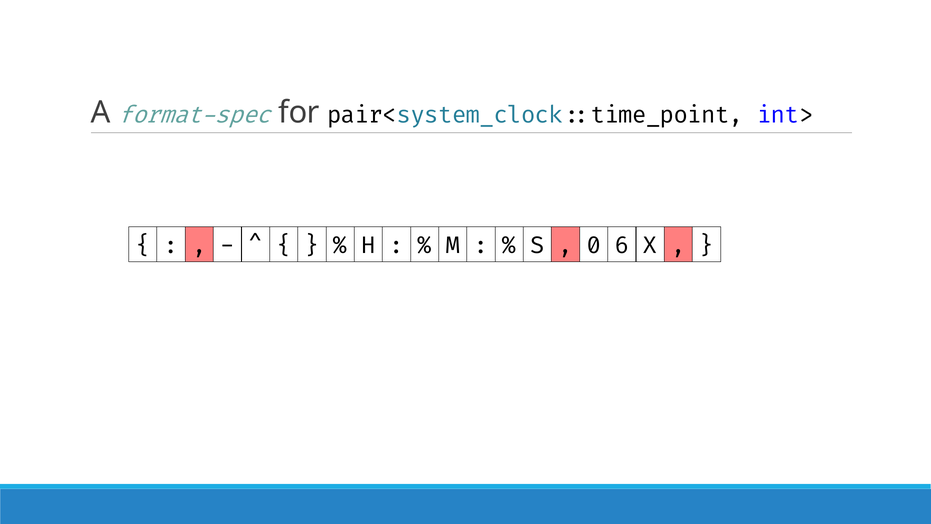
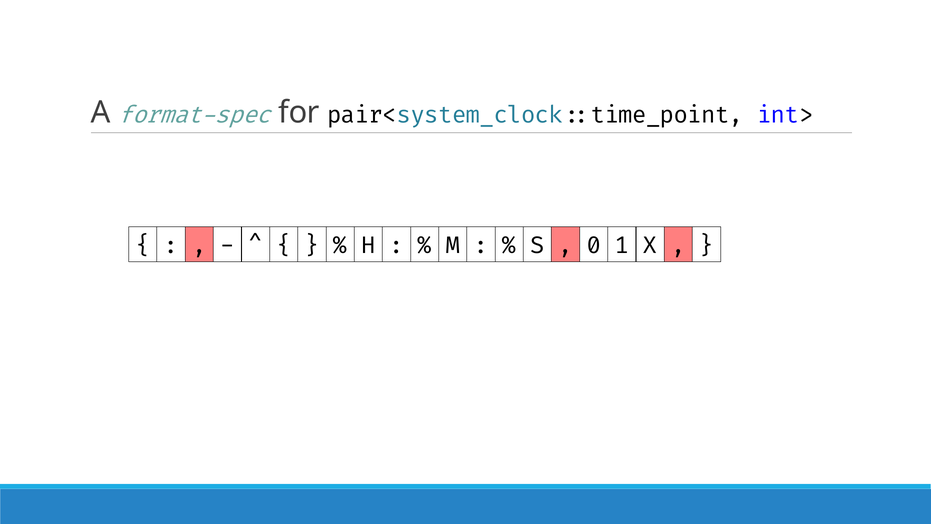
6: 6 -> 1
